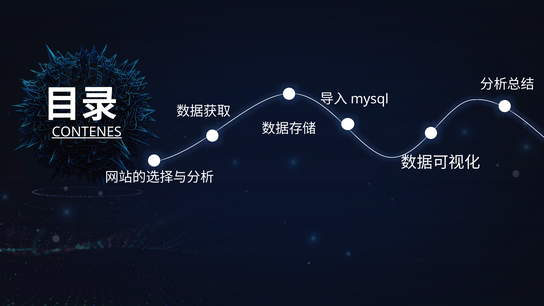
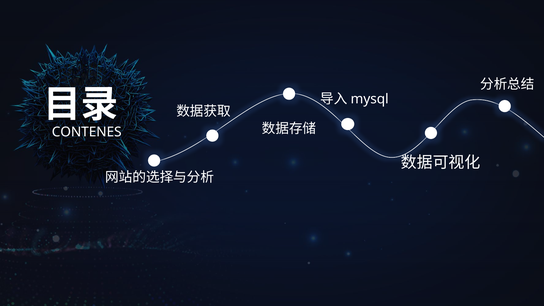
CONTENES underline: present -> none
